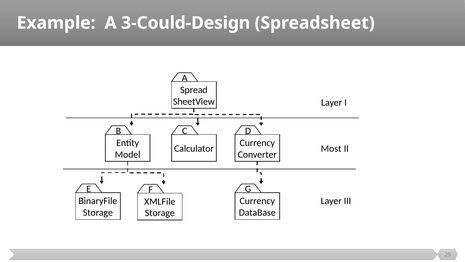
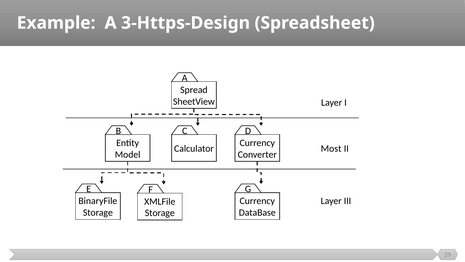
3-Could-Design: 3-Could-Design -> 3-Https-Design
